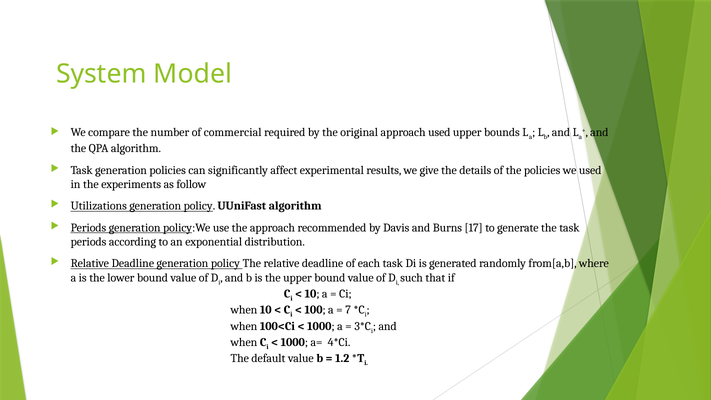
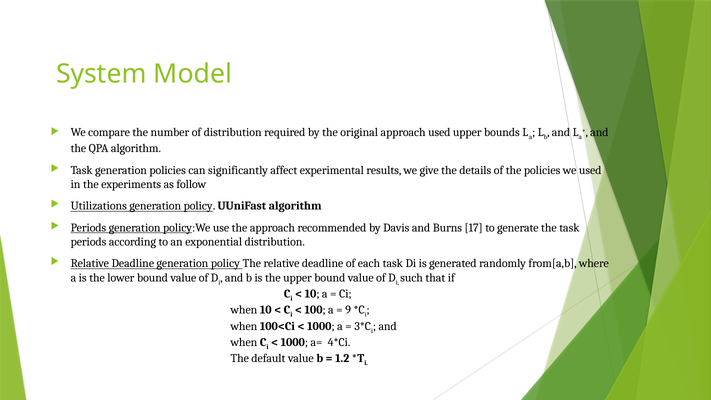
of commercial: commercial -> distribution
7: 7 -> 9
